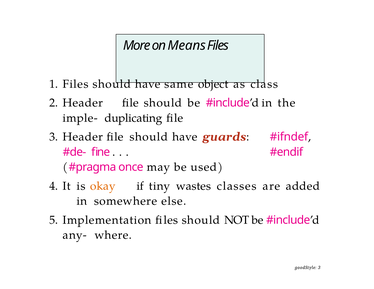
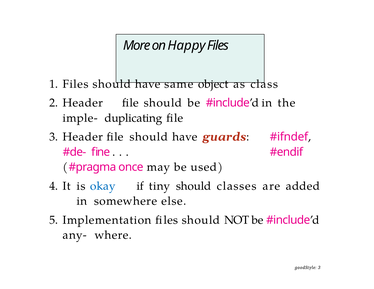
Means: Means -> Happy
okay colour: orange -> blue
tiny wastes: wastes -> should
